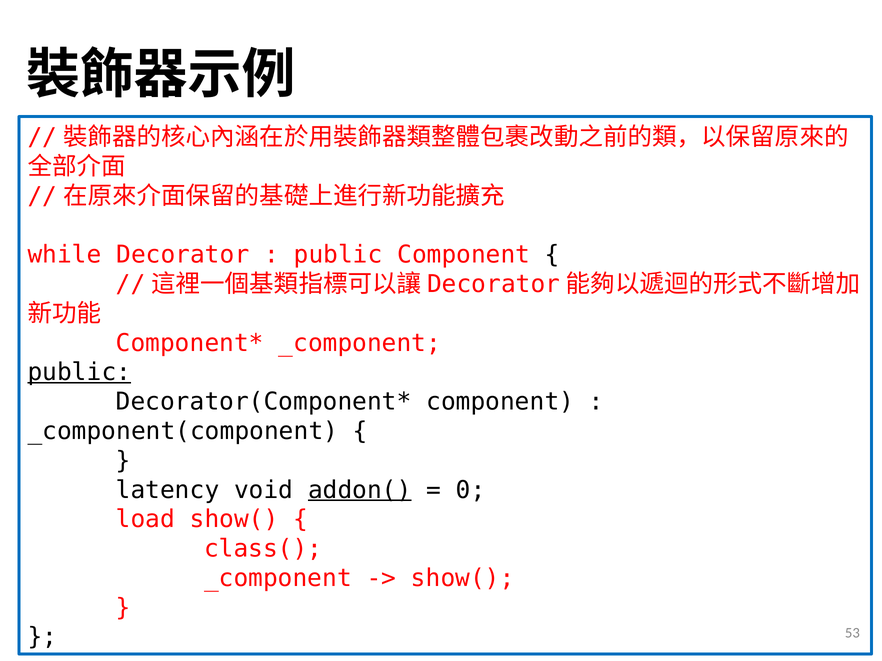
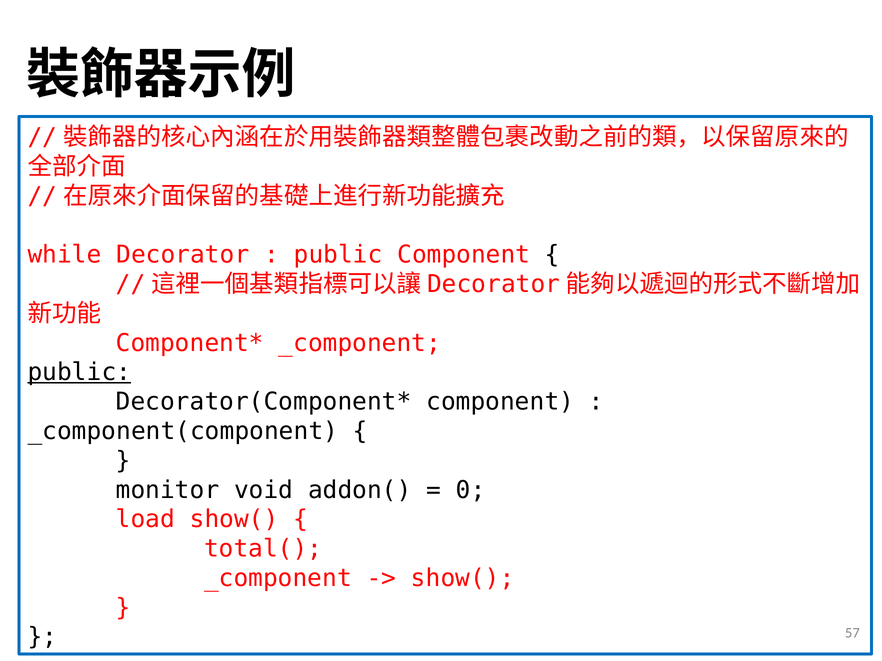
latency: latency -> monitor
addon( underline: present -> none
class(: class( -> total(
53: 53 -> 57
